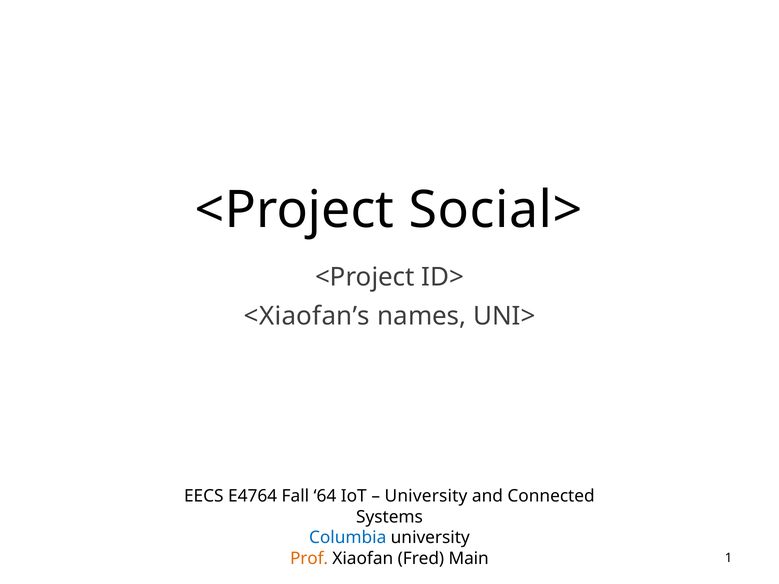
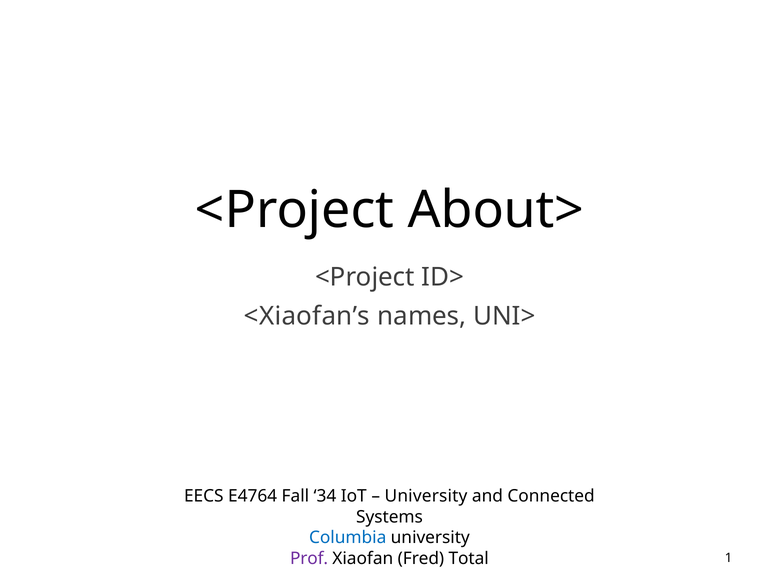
Social>: Social> -> About>
64: 64 -> 34
Prof colour: orange -> purple
Main: Main -> Total
